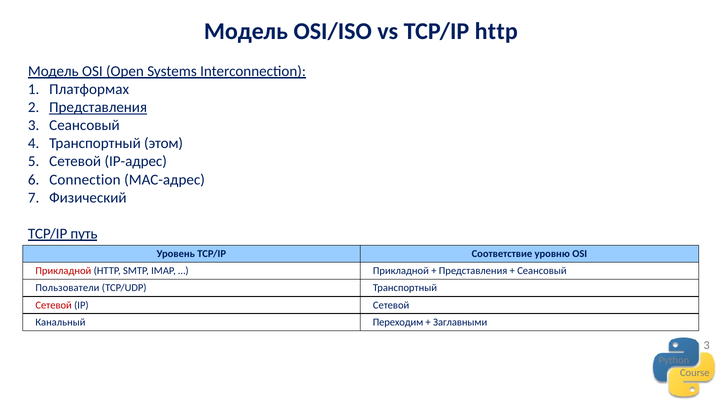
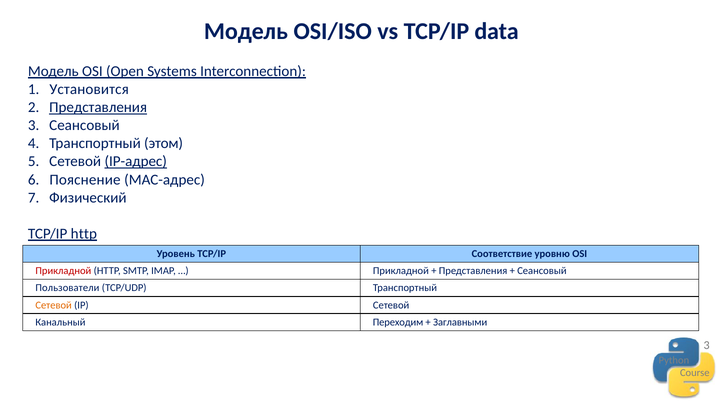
TCP/IP http: http -> data
Платформах: Платформах -> Установится
IP-адрес underline: none -> present
Connection: Connection -> Пояснение
TCP/IP путь: путь -> http
Сетевой at (54, 305) colour: red -> orange
